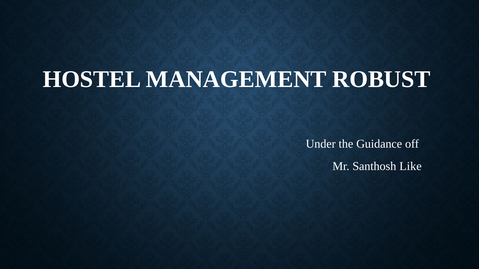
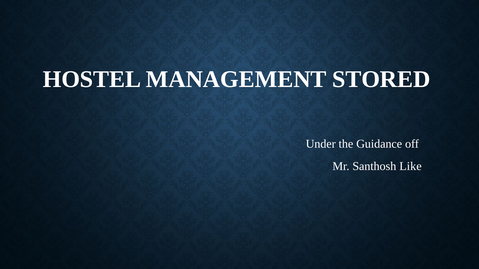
ROBUST: ROBUST -> STORED
